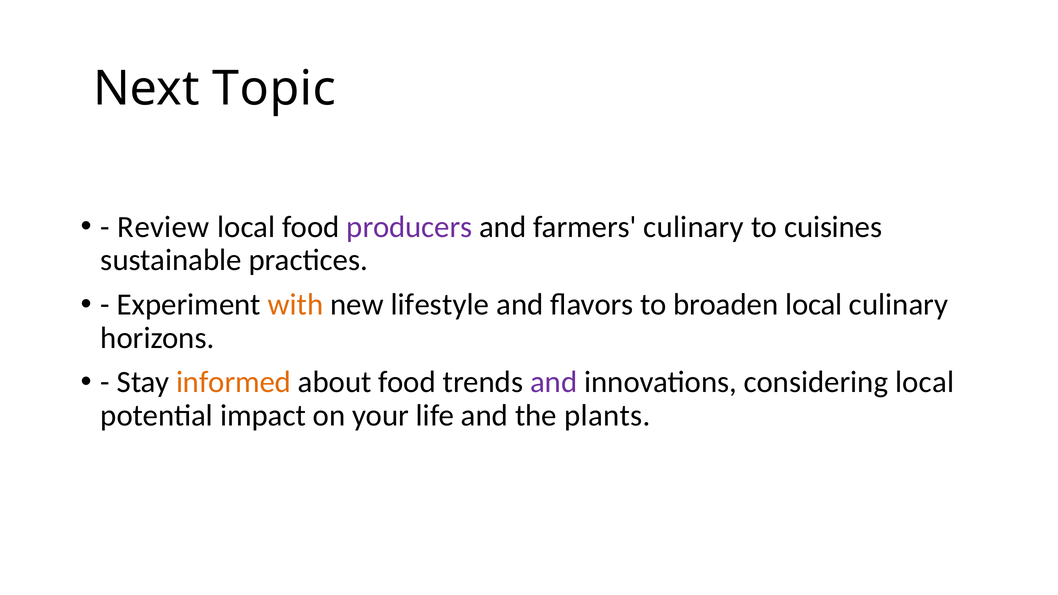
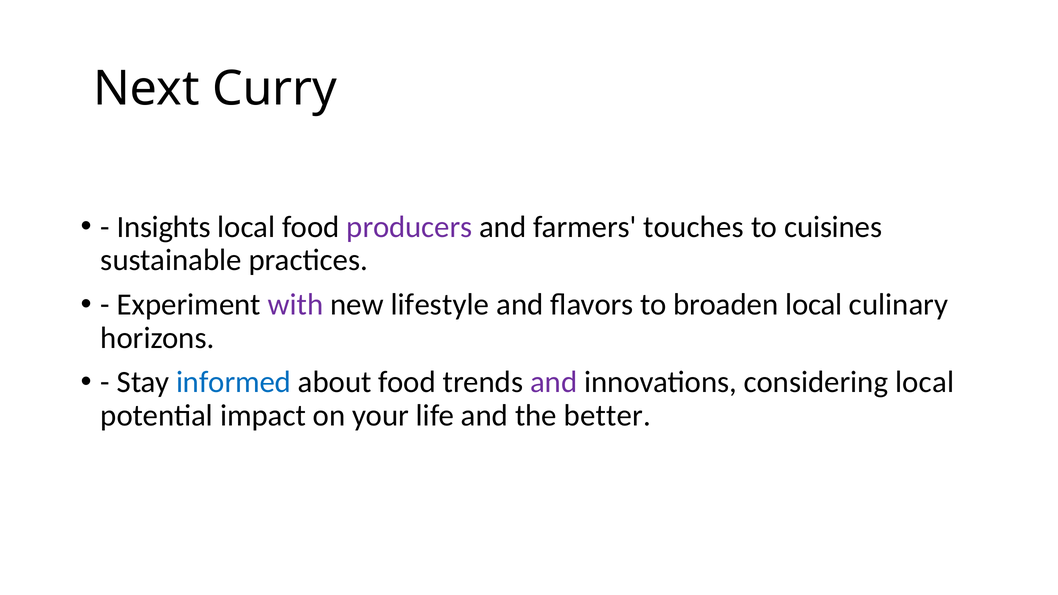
Topic: Topic -> Curry
Review: Review -> Insights
farmers culinary: culinary -> touches
with colour: orange -> purple
informed colour: orange -> blue
plants: plants -> better
